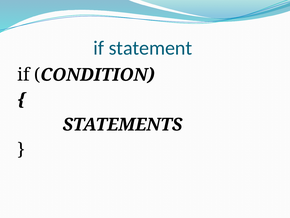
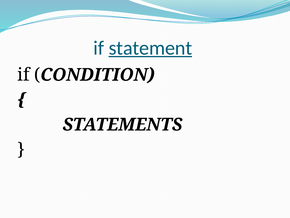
statement underline: none -> present
